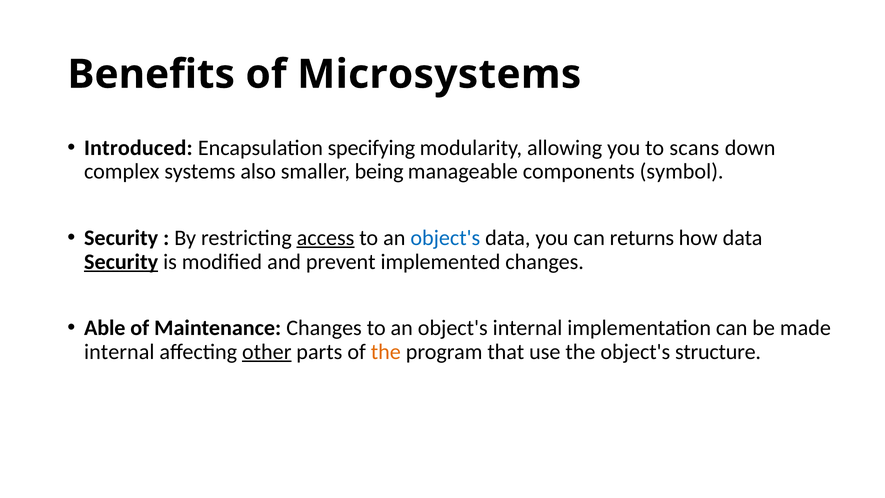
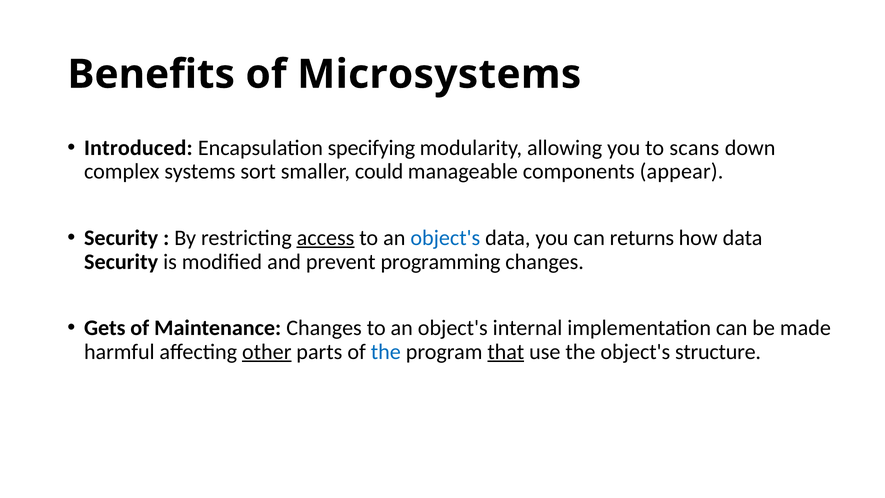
also: also -> sort
being: being -> could
symbol: symbol -> appear
Security at (121, 262) underline: present -> none
implemented: implemented -> programming
Able: Able -> Gets
internal at (119, 352): internal -> harmful
the at (386, 352) colour: orange -> blue
that underline: none -> present
